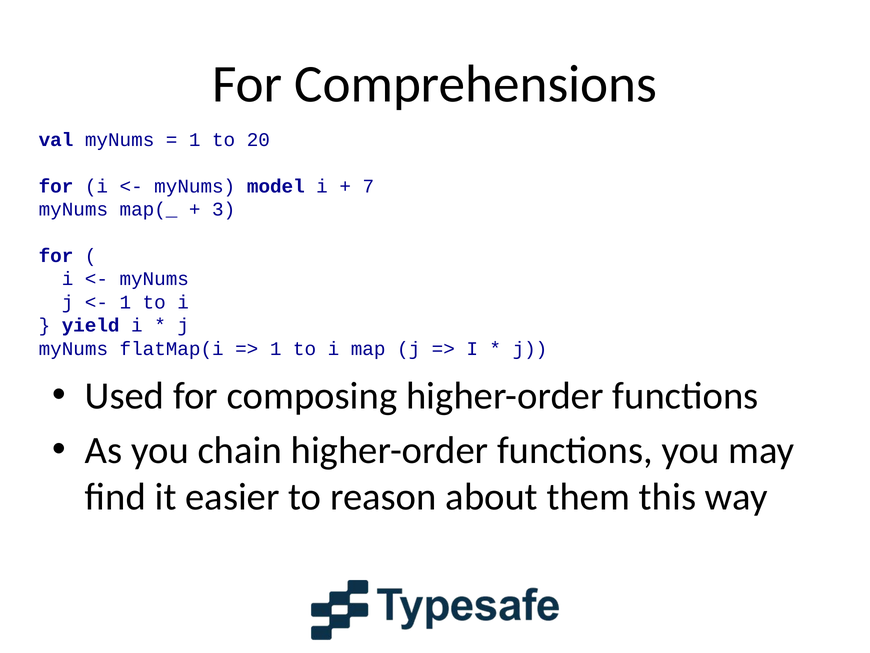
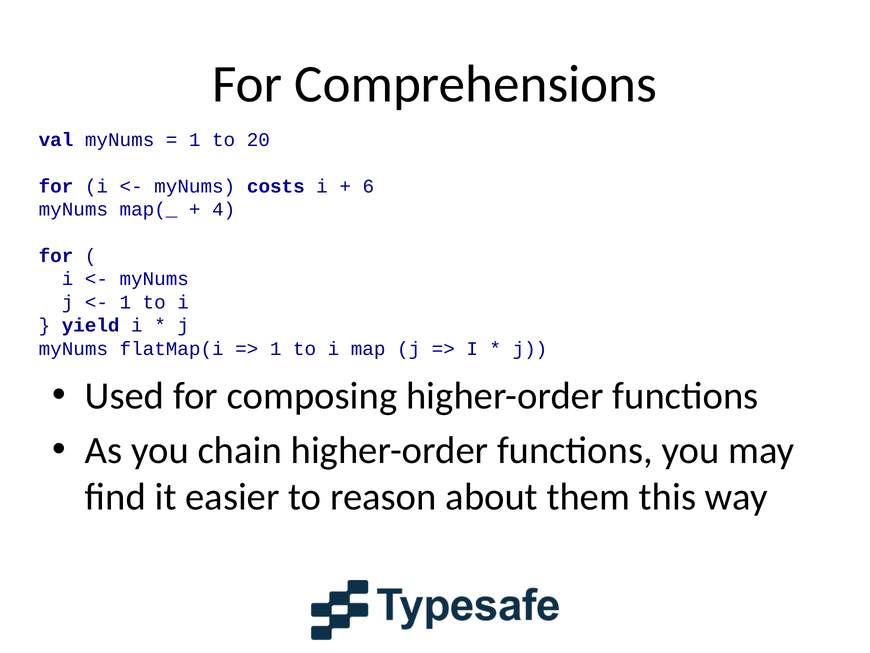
model: model -> costs
7: 7 -> 6
3: 3 -> 4
